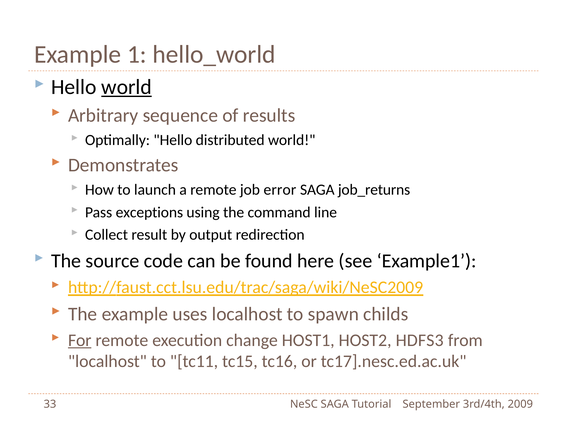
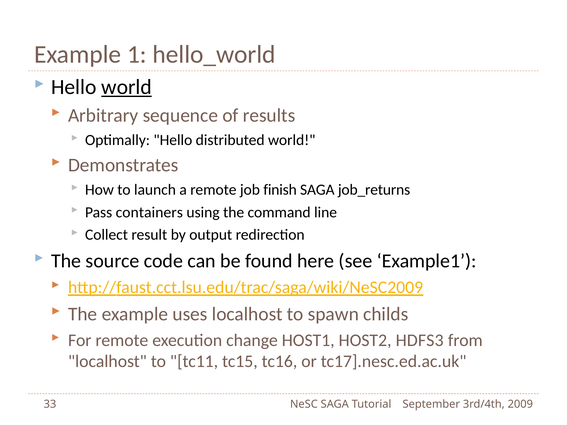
error: error -> finish
exceptions: exceptions -> containers
For underline: present -> none
